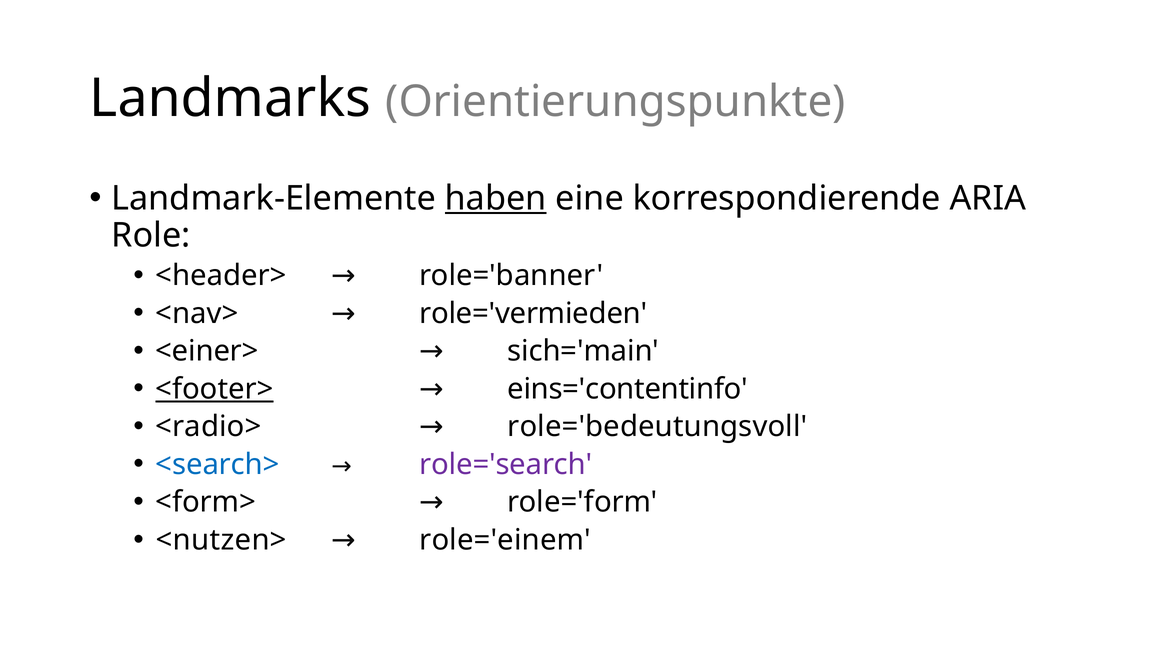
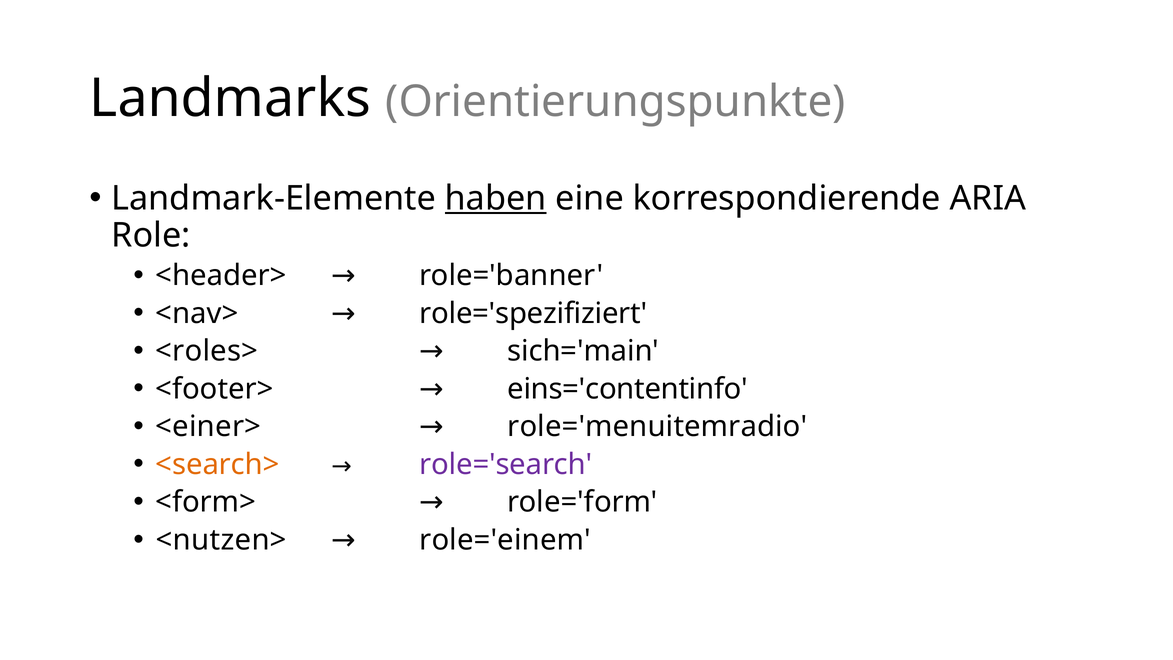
role='vermieden: role='vermieden -> role='spezifiziert
<einer>: <einer> -> <roles>
<footer> underline: present -> none
<radio>: <radio> -> <einer>
role='bedeutungsvoll: role='bedeutungsvoll -> role='menuitemradio
<search> colour: blue -> orange
